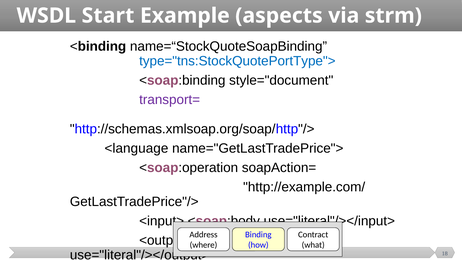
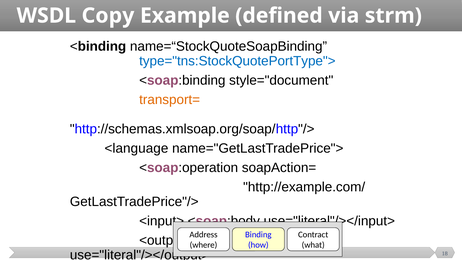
Start: Start -> Copy
aspects: aspects -> defined
transport= colour: purple -> orange
